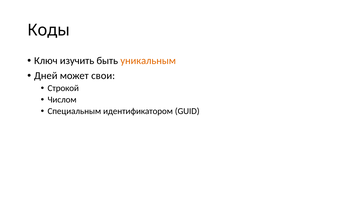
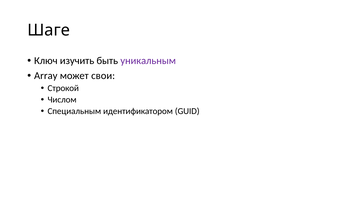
Коды: Коды -> Шаге
уникальным colour: orange -> purple
Дней: Дней -> Array
